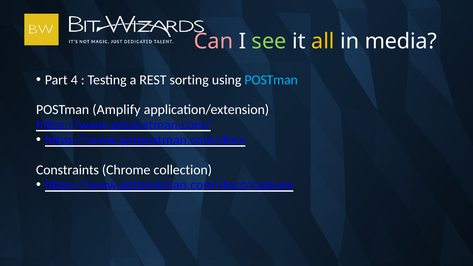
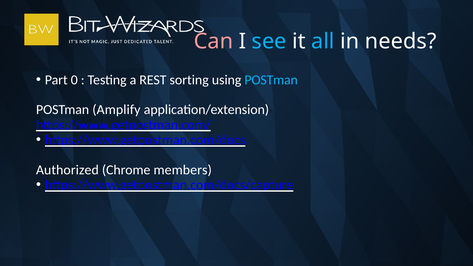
see colour: light green -> light blue
all colour: yellow -> light blue
media: media -> needs
4: 4 -> 0
Constraints: Constraints -> Authorized
collection: collection -> members
